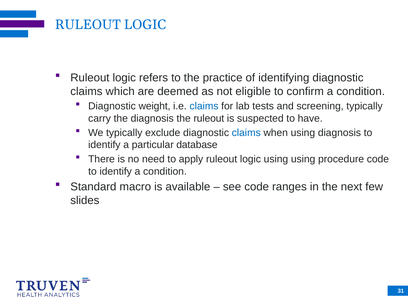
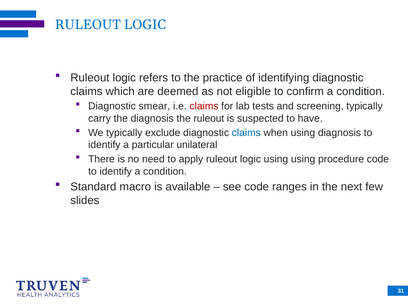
weight: weight -> smear
claims at (204, 106) colour: blue -> red
database: database -> unilateral
